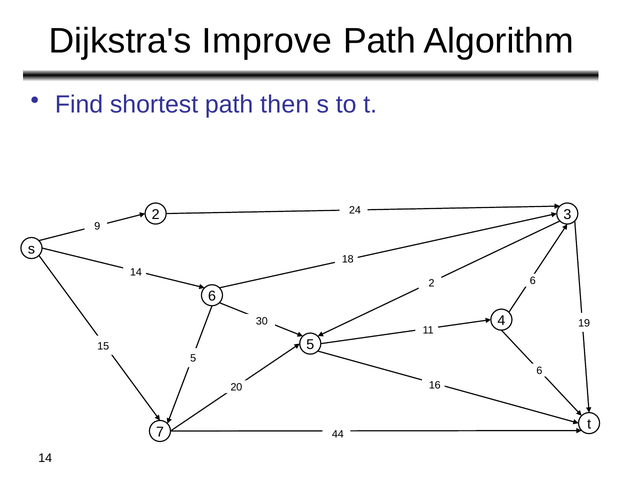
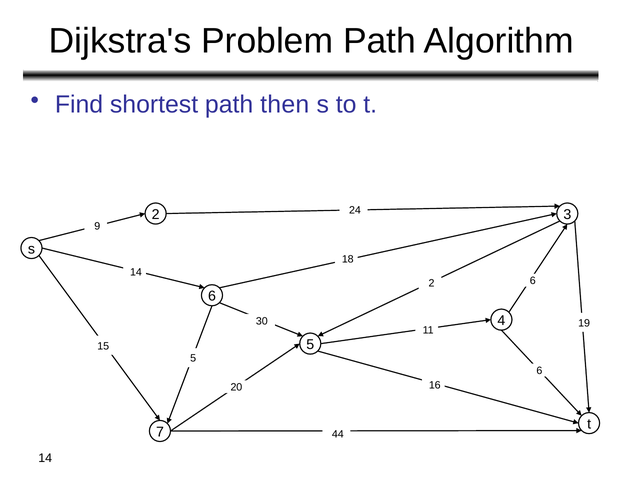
Improve: Improve -> Problem
